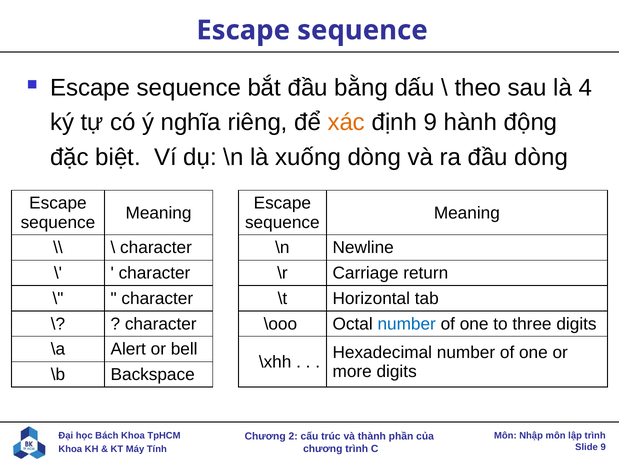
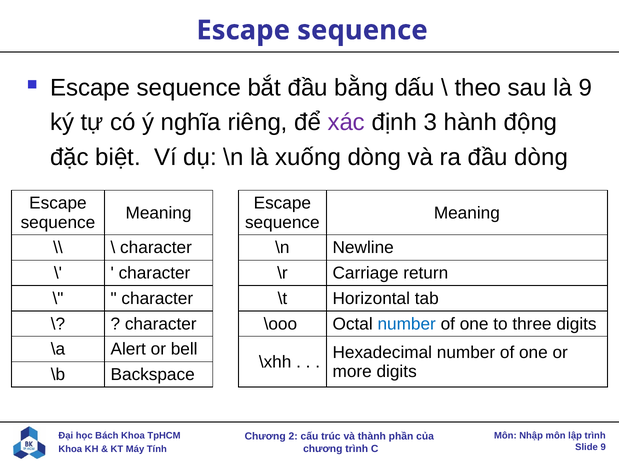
là 4: 4 -> 9
xác colour: orange -> purple
định 9: 9 -> 3
